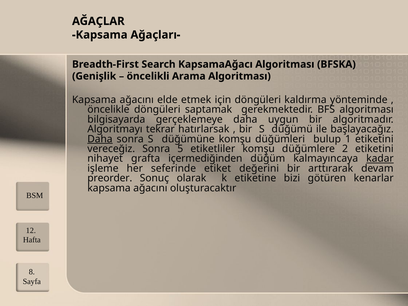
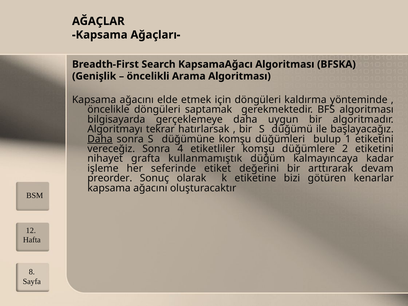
5: 5 -> 4
içermediğinden: içermediğinden -> kullanmamıştık
kadar underline: present -> none
